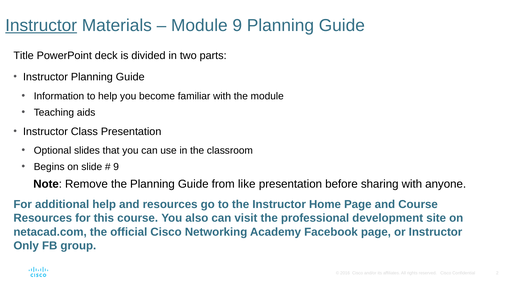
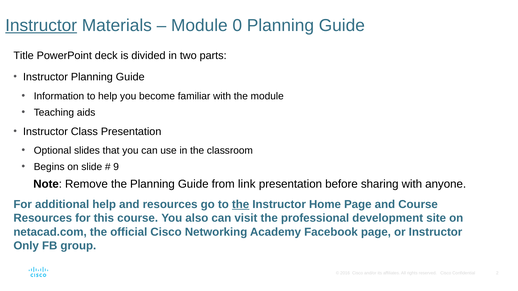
Module 9: 9 -> 0
like: like -> link
the at (241, 205) underline: none -> present
